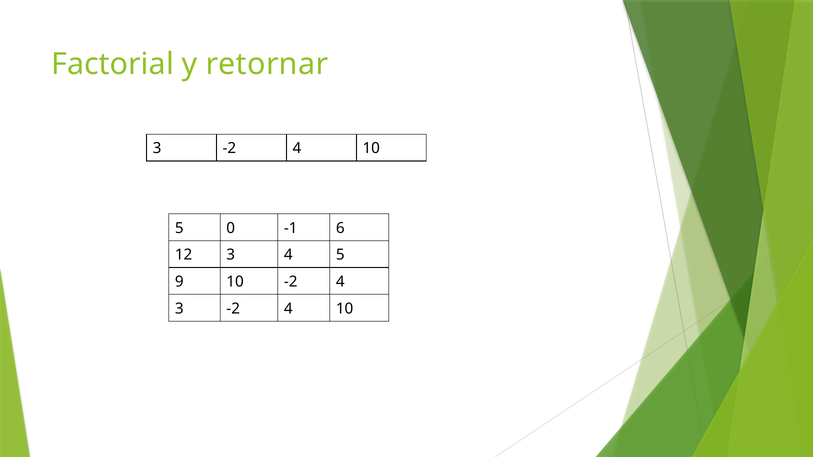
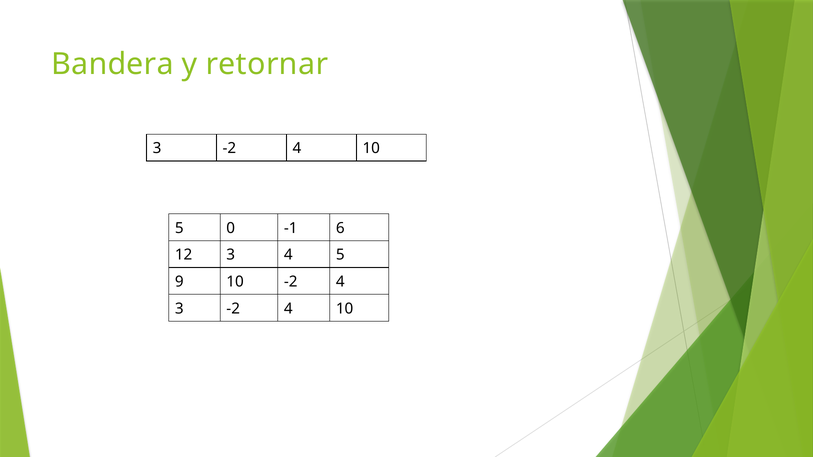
Factorial: Factorial -> Bandera
